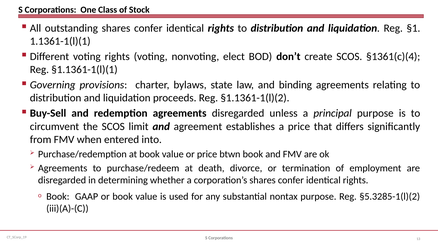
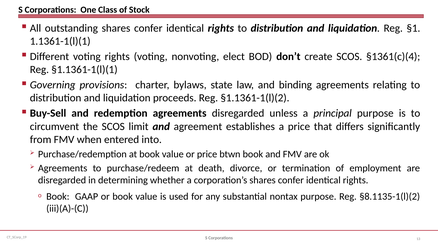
§5.3285-1(l)(2: §5.3285-1(l)(2 -> §8.1135-1(l)(2
